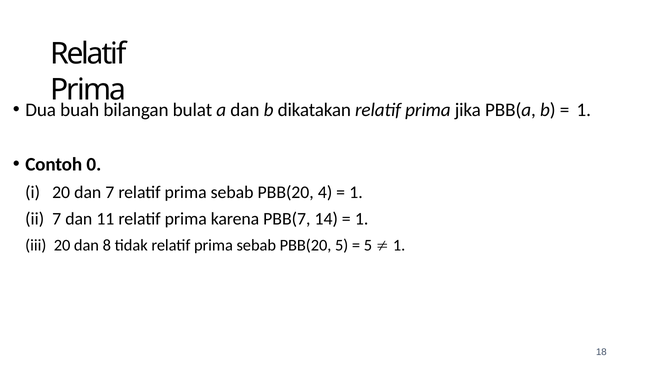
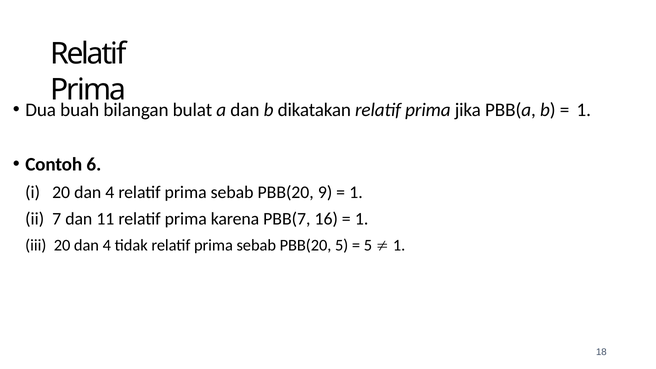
0: 0 -> 6
7 at (110, 192): 7 -> 4
4: 4 -> 9
14: 14 -> 16
8 at (107, 245): 8 -> 4
